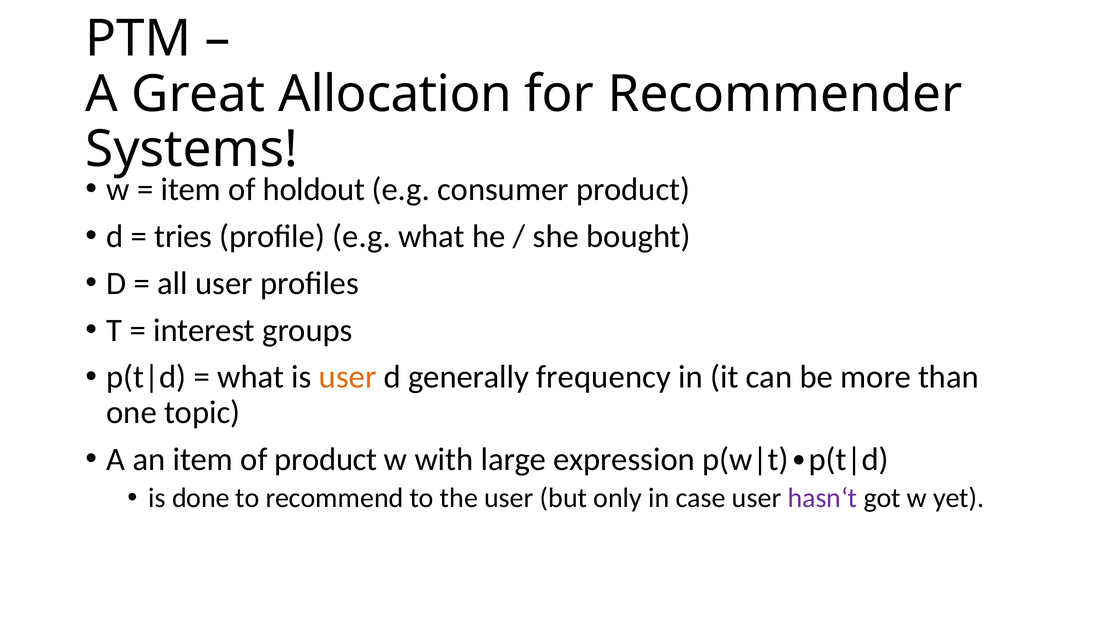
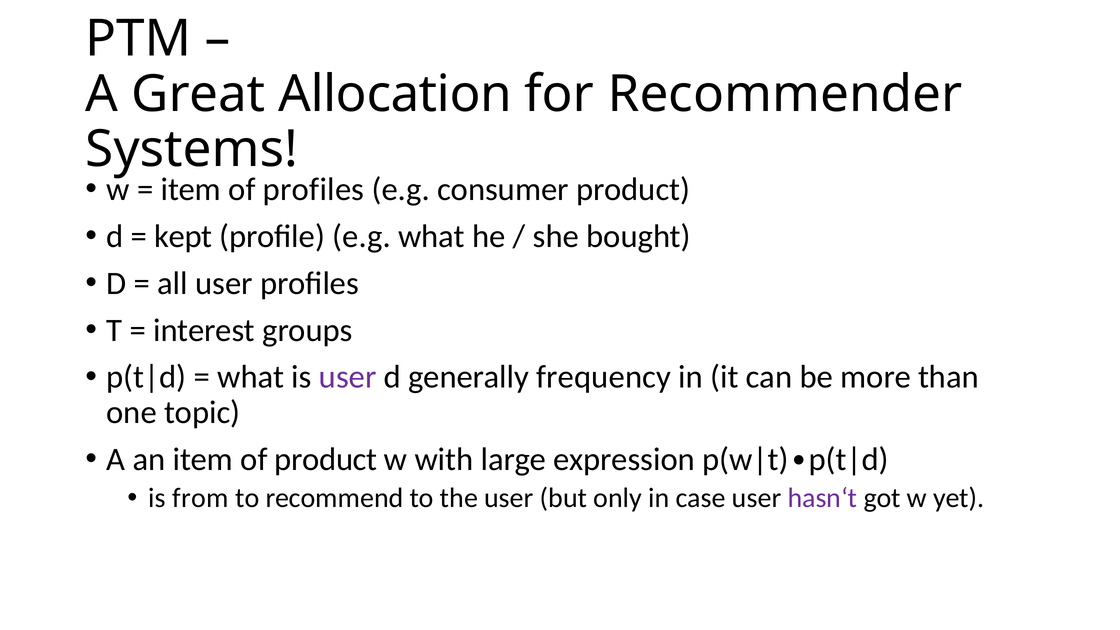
of holdout: holdout -> profiles
tries: tries -> kept
user at (348, 377) colour: orange -> purple
done: done -> from
